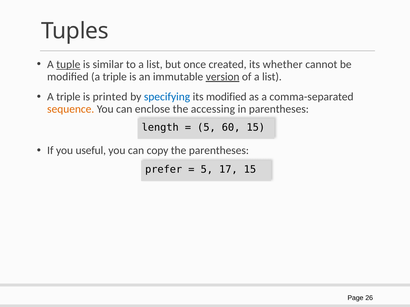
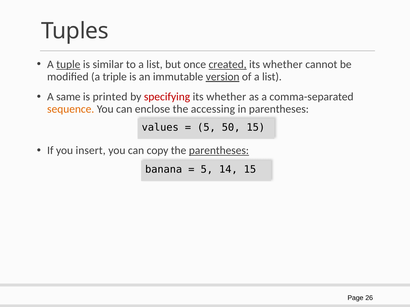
created underline: none -> present
triple at (68, 97): triple -> same
specifying colour: blue -> red
modified at (226, 97): modified -> whether
length: length -> values
60: 60 -> 50
useful: useful -> insert
parentheses at (219, 151) underline: none -> present
prefer: prefer -> banana
17: 17 -> 14
